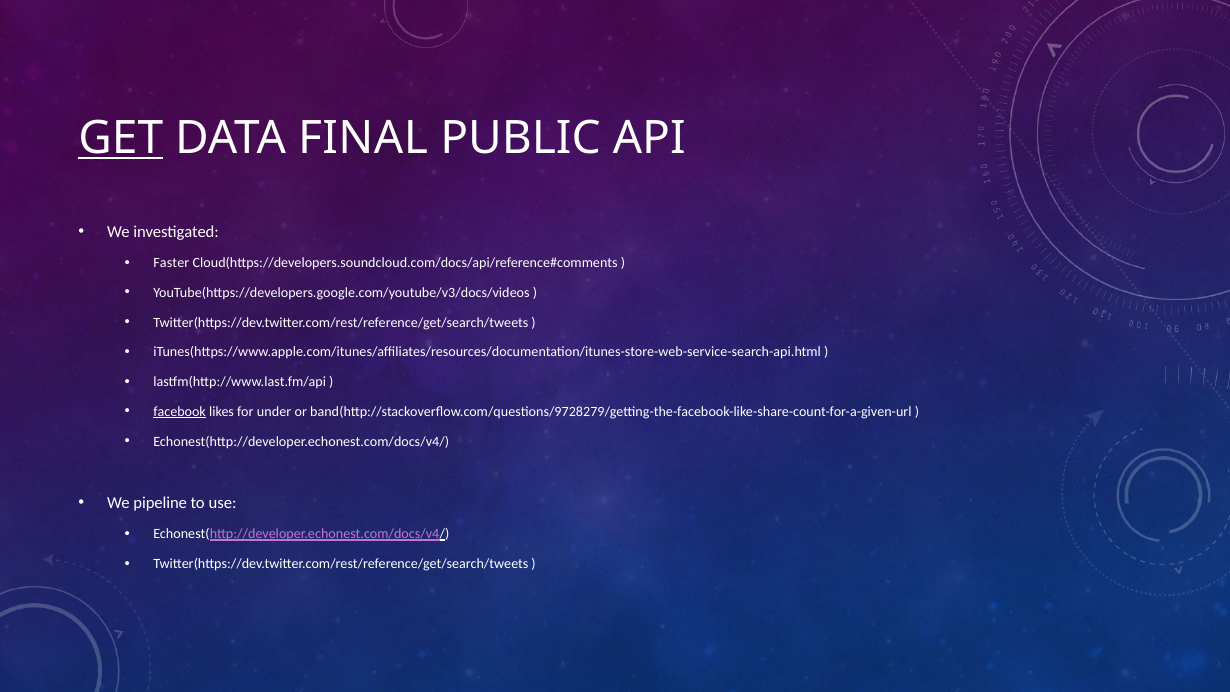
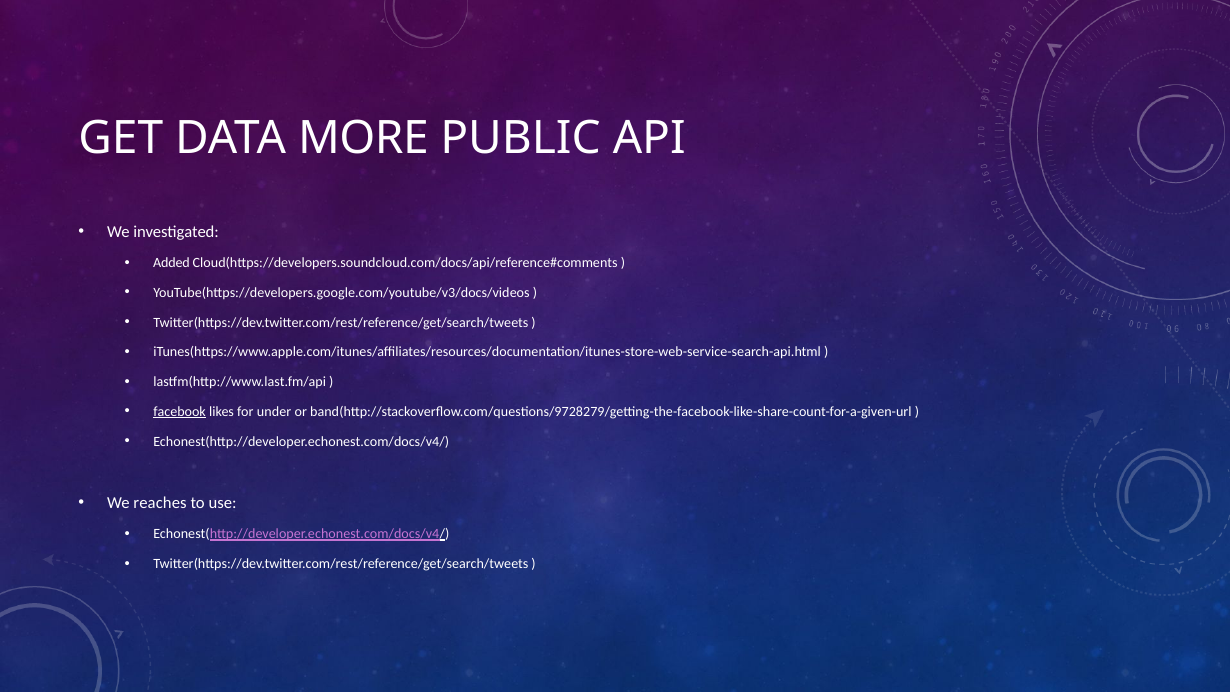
GET underline: present -> none
FINAL: FINAL -> MORE
Faster: Faster -> Added
pipeline: pipeline -> reaches
